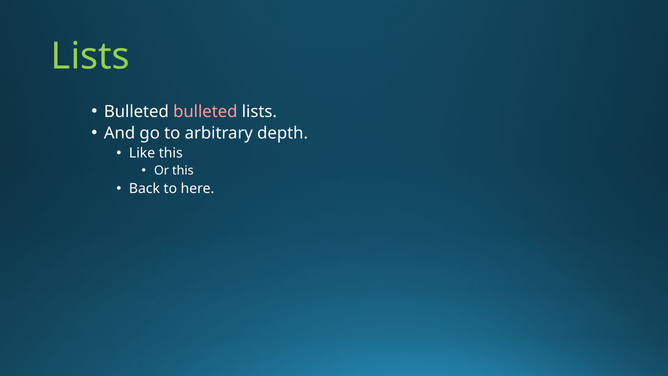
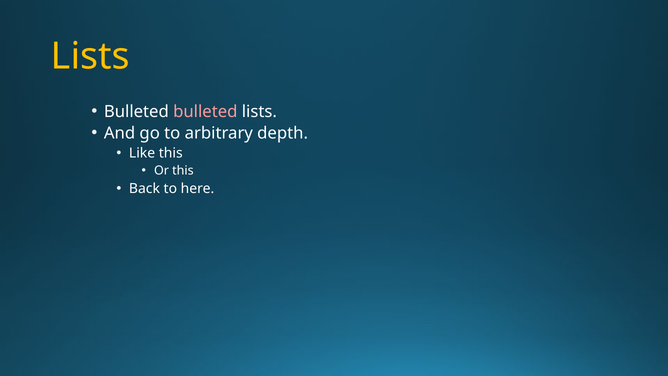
Lists at (90, 56) colour: light green -> yellow
